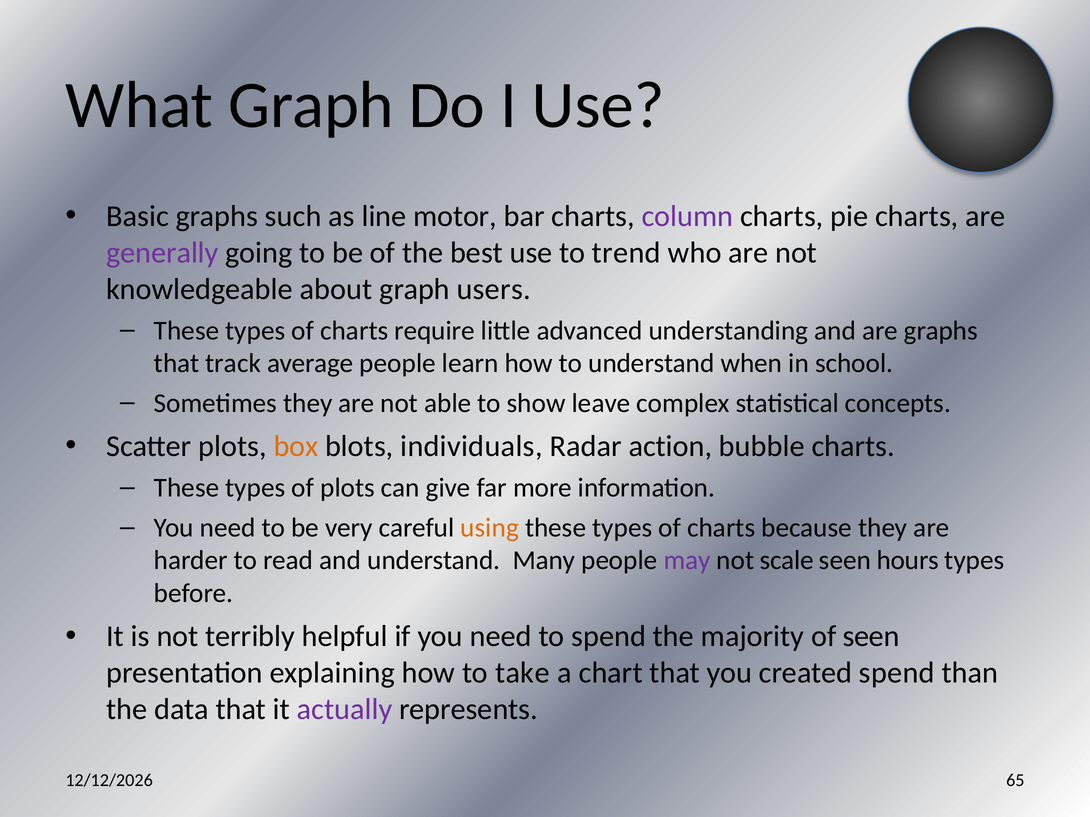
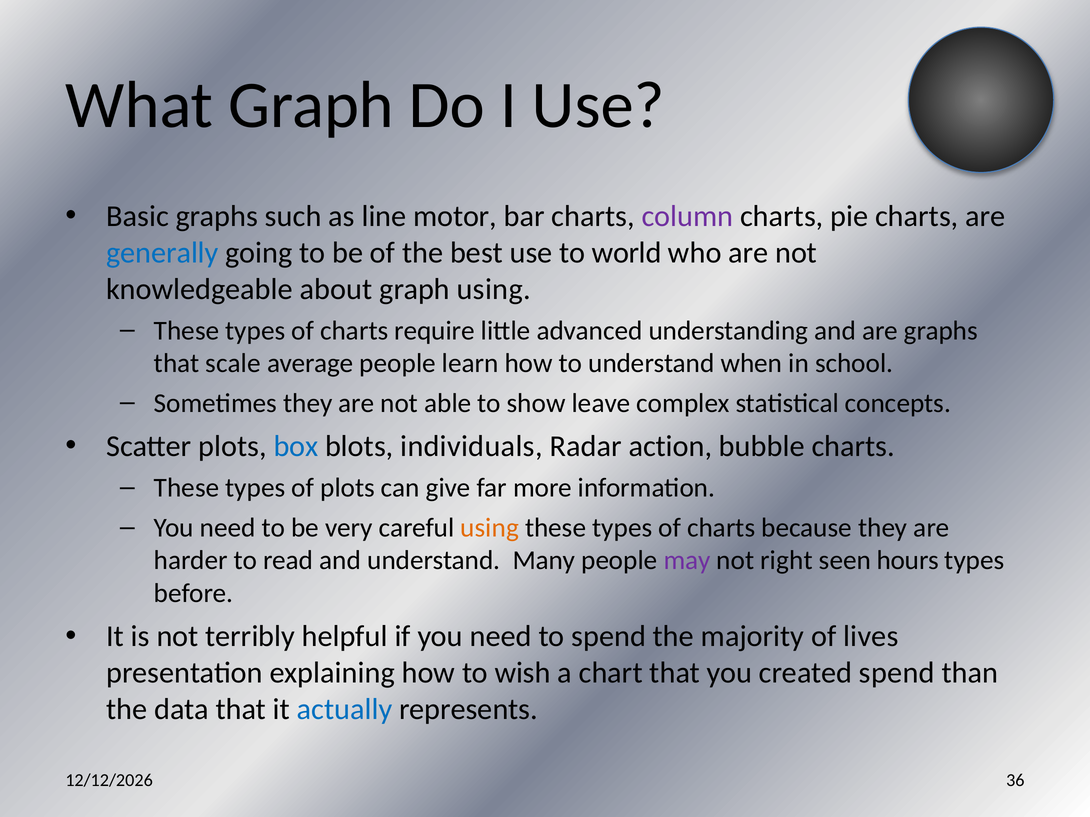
generally colour: purple -> blue
trend: trend -> world
graph users: users -> using
track: track -> scale
box colour: orange -> blue
scale: scale -> right
of seen: seen -> lives
take: take -> wish
actually colour: purple -> blue
65: 65 -> 36
